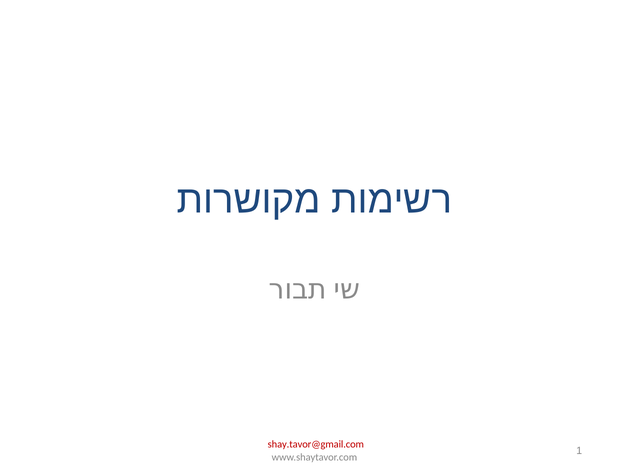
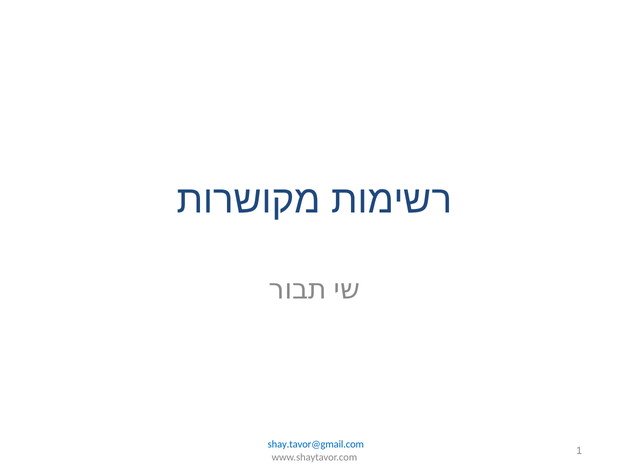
shay.tavor@gmail.com colour: red -> blue
